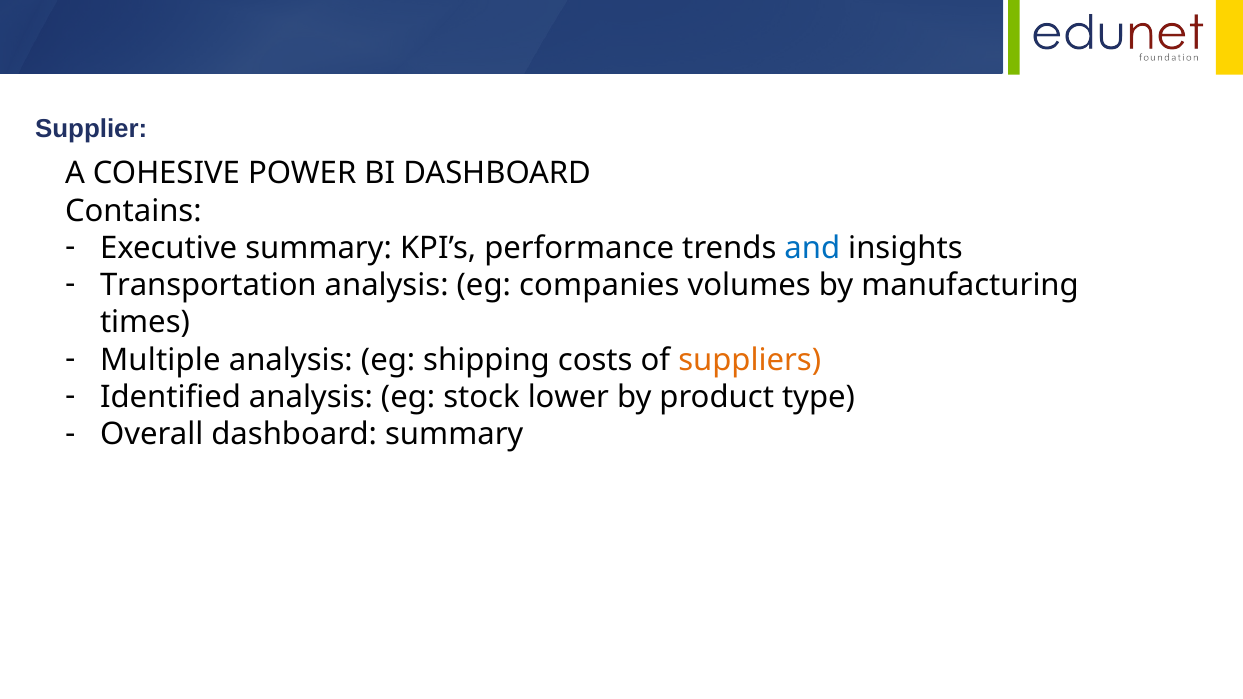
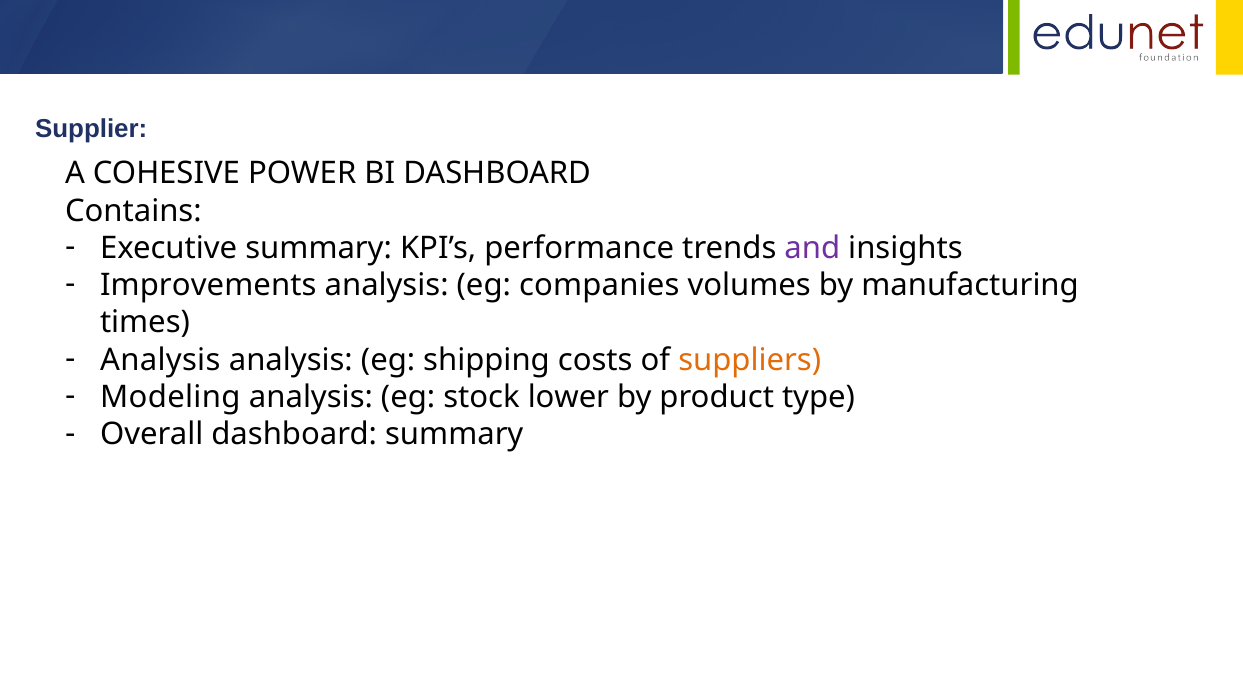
and colour: blue -> purple
Transportation: Transportation -> Improvements
Multiple at (160, 360): Multiple -> Analysis
Identified: Identified -> Modeling
